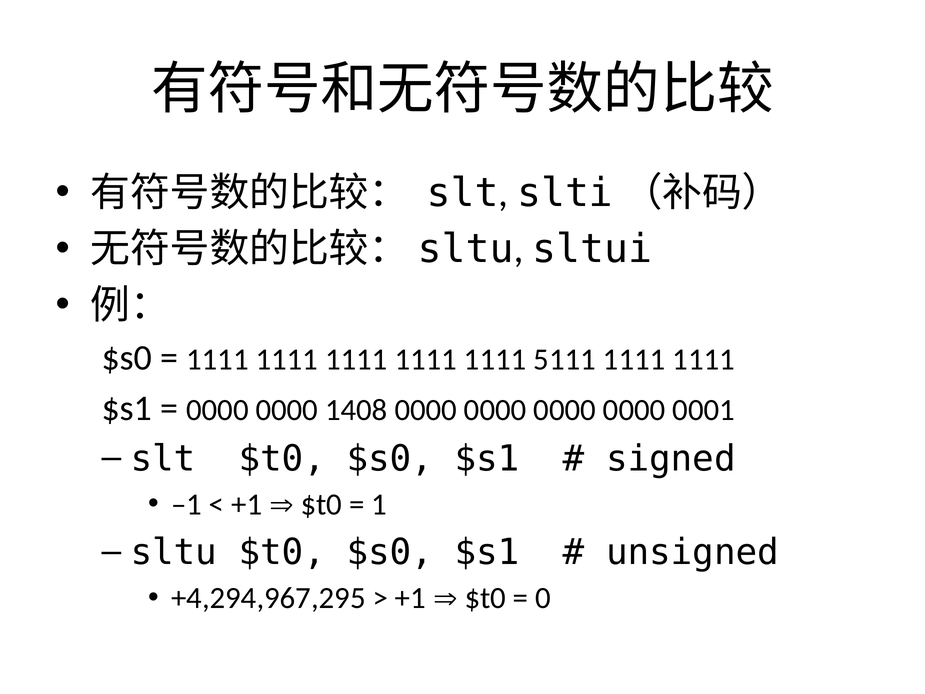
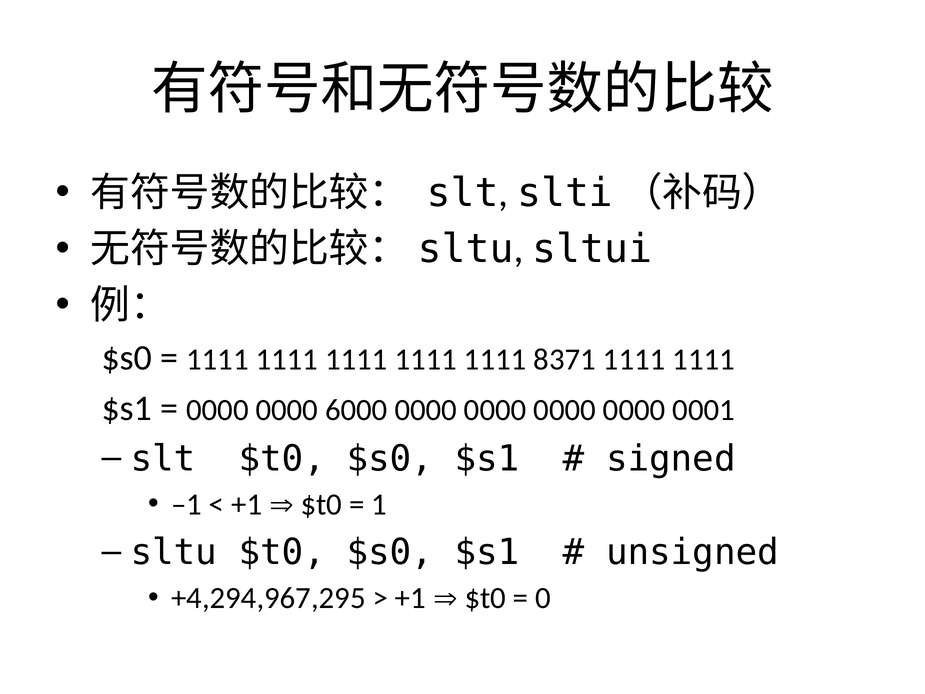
5111: 5111 -> 8371
1408: 1408 -> 6000
